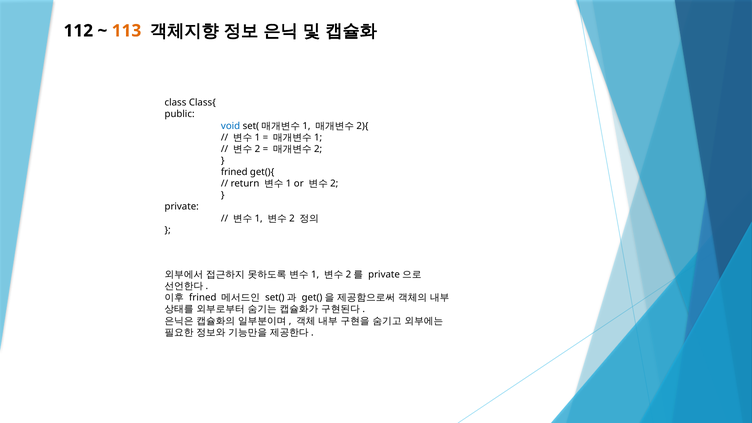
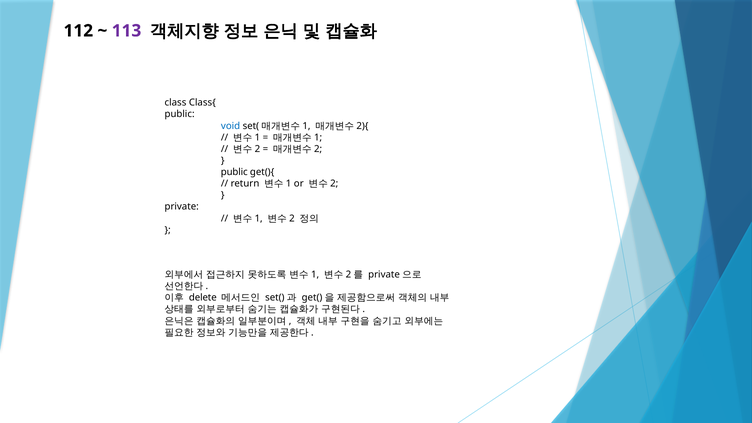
113 colour: orange -> purple
frined at (234, 172): frined -> public
frined at (203, 298): frined -> delete
